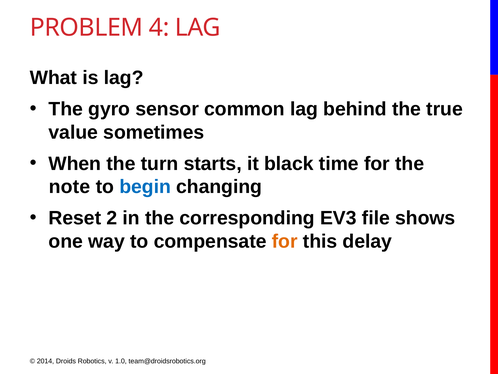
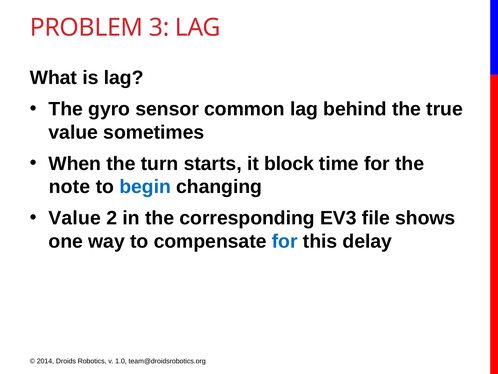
4: 4 -> 3
black: black -> block
Reset at (75, 218): Reset -> Value
for at (285, 241) colour: orange -> blue
